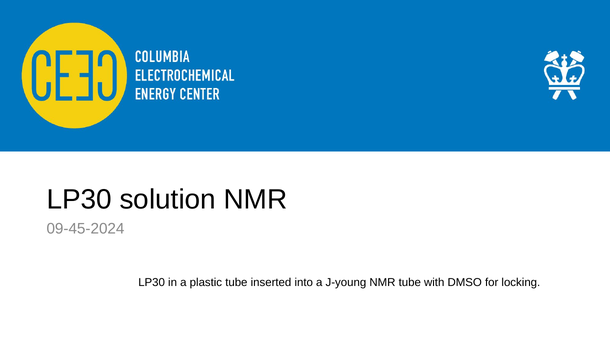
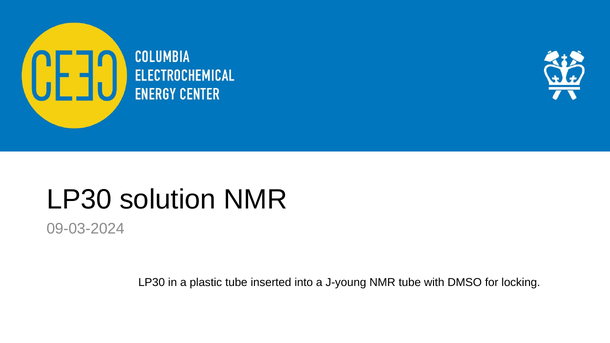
09-45-2024: 09-45-2024 -> 09-03-2024
